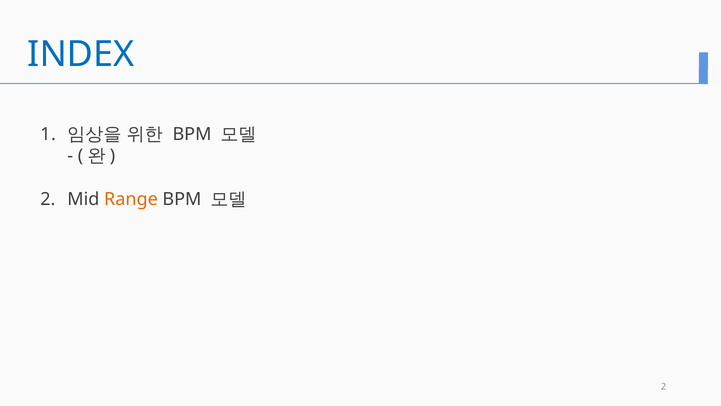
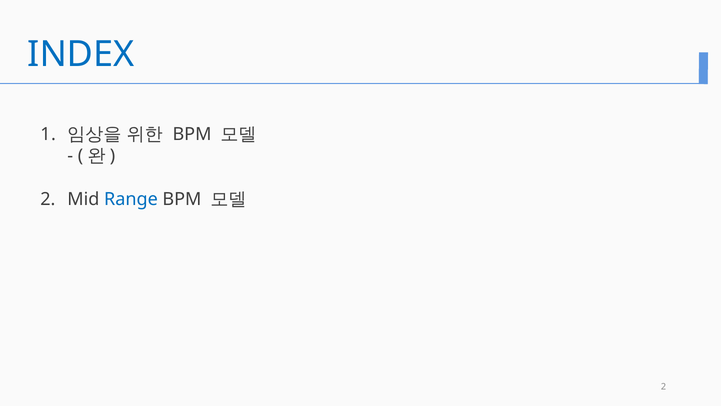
Range colour: orange -> blue
